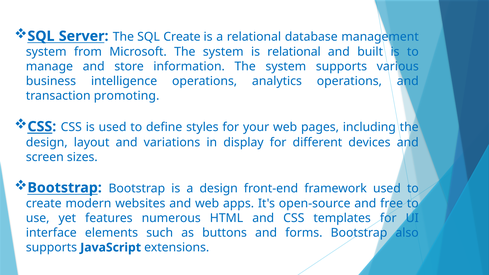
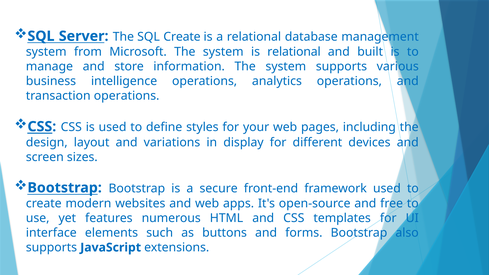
transaction promoting: promoting -> operations
a design: design -> secure
